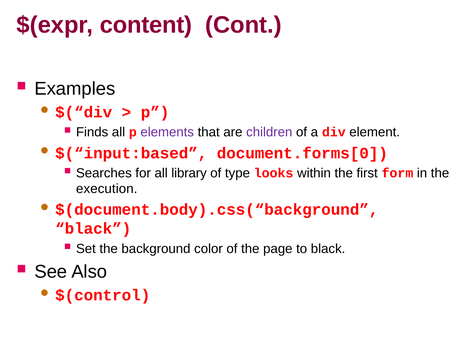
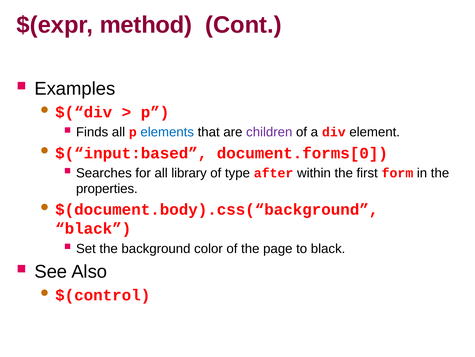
content: content -> method
elements colour: purple -> blue
looks: looks -> after
execution: execution -> properties
